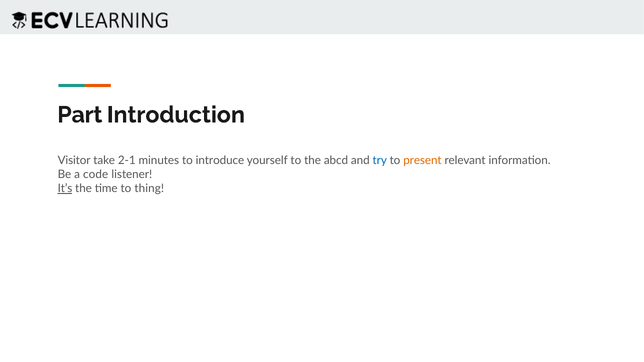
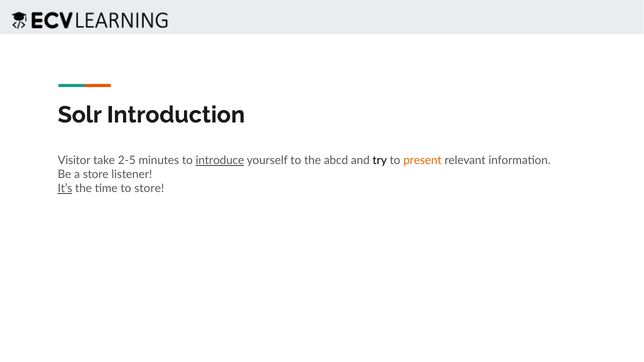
Part: Part -> Solr
2-1: 2-1 -> 2-5
introduce underline: none -> present
try colour: blue -> black
a code: code -> store
to thing: thing -> store
